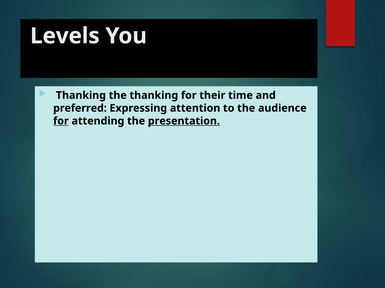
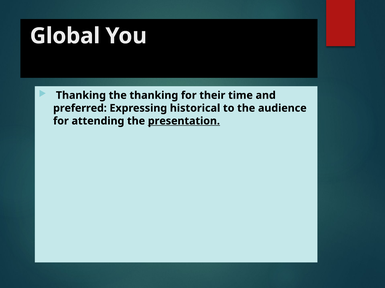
Levels: Levels -> Global
attention: attention -> historical
for at (61, 121) underline: present -> none
